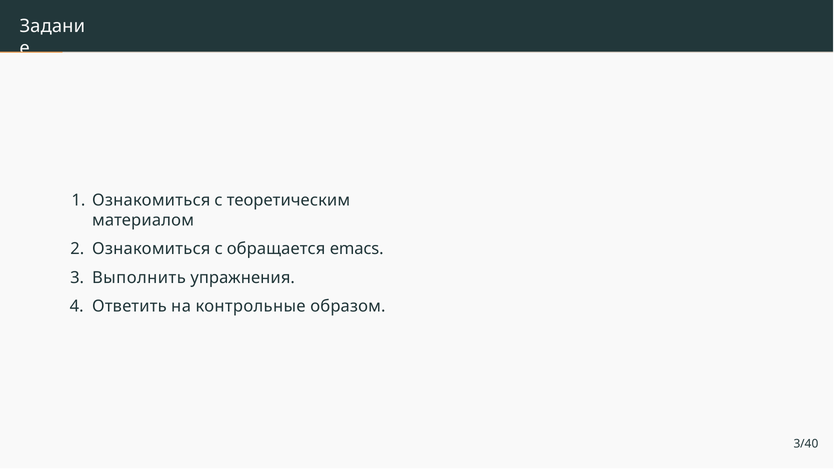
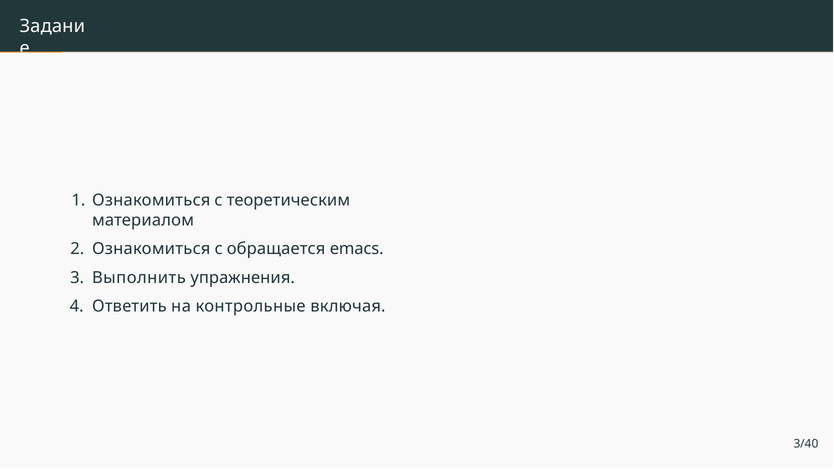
образом: образом -> включая
